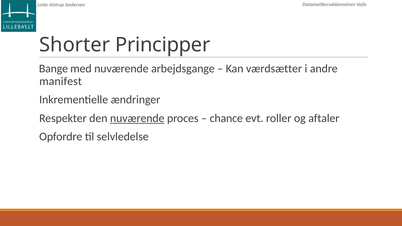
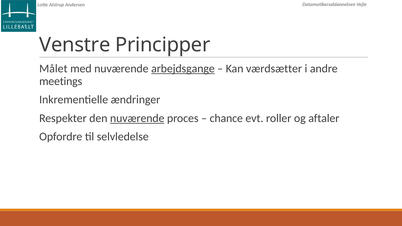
Shorter: Shorter -> Venstre
Bange: Bange -> Målet
arbejdsgange underline: none -> present
manifest: manifest -> meetings
